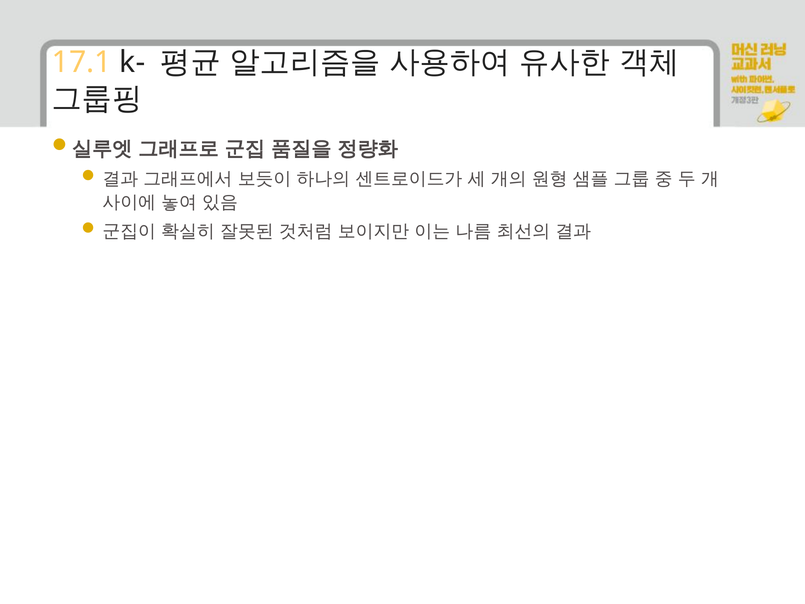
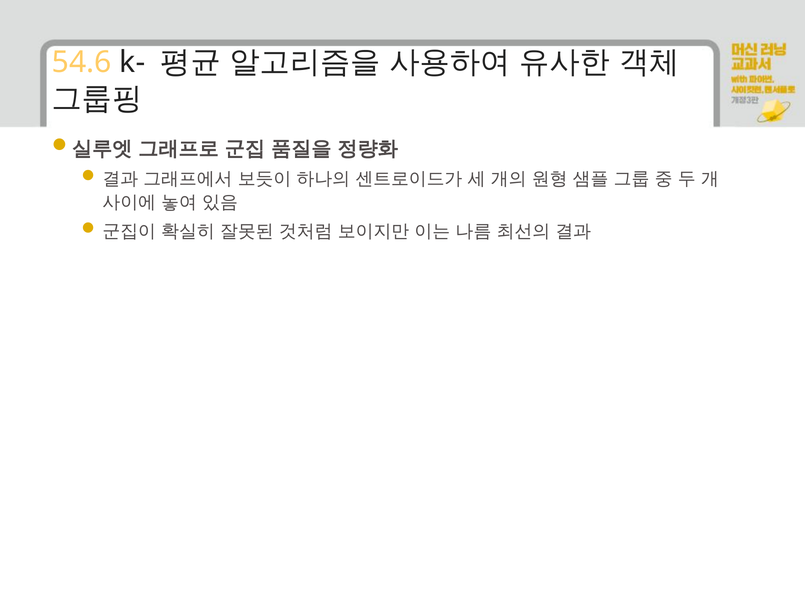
17.1: 17.1 -> 54.6
